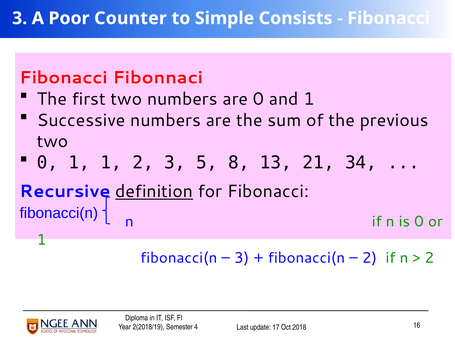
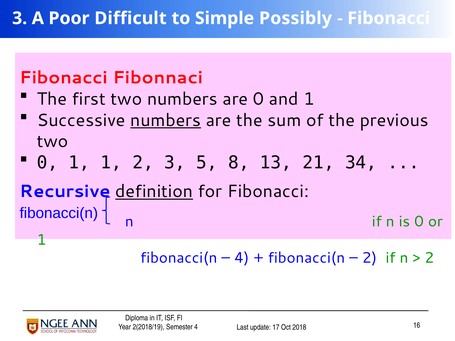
Counter: Counter -> Difficult
Consists: Consists -> Possibly
numbers at (166, 120) underline: none -> present
3 at (242, 258): 3 -> 4
